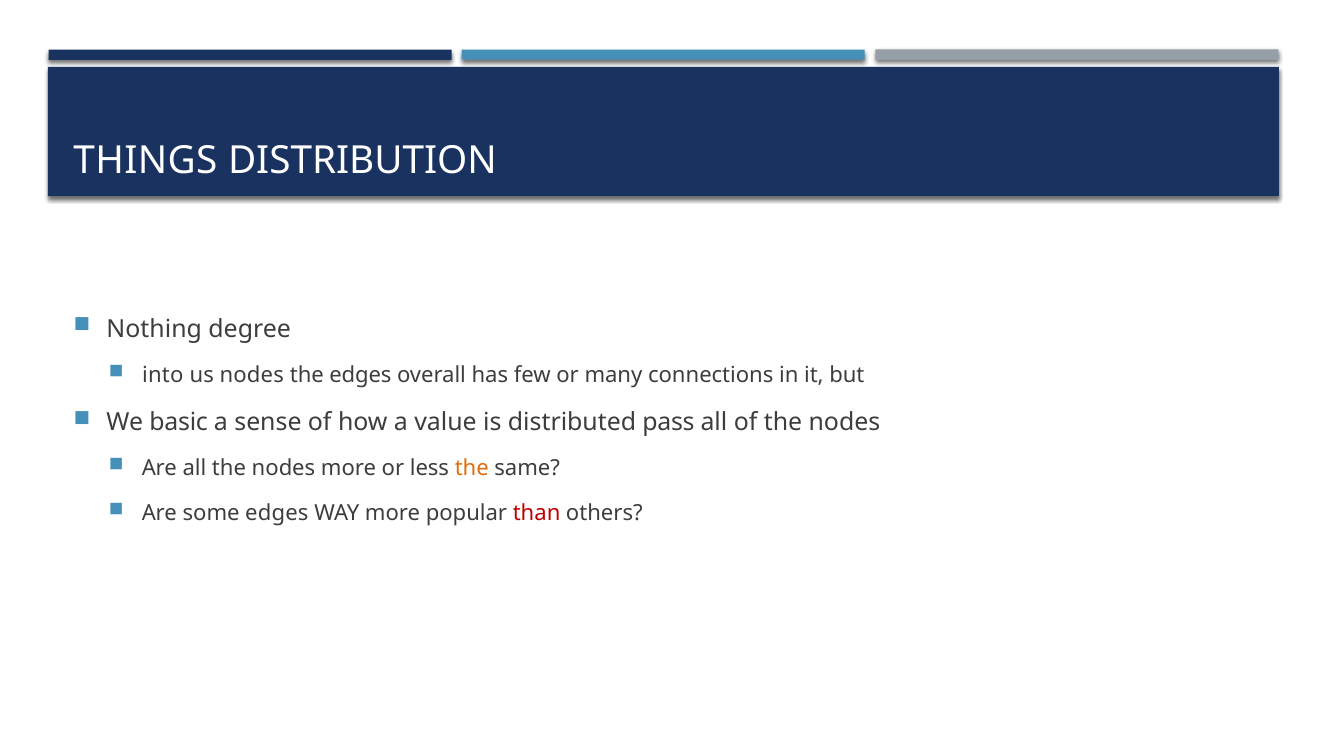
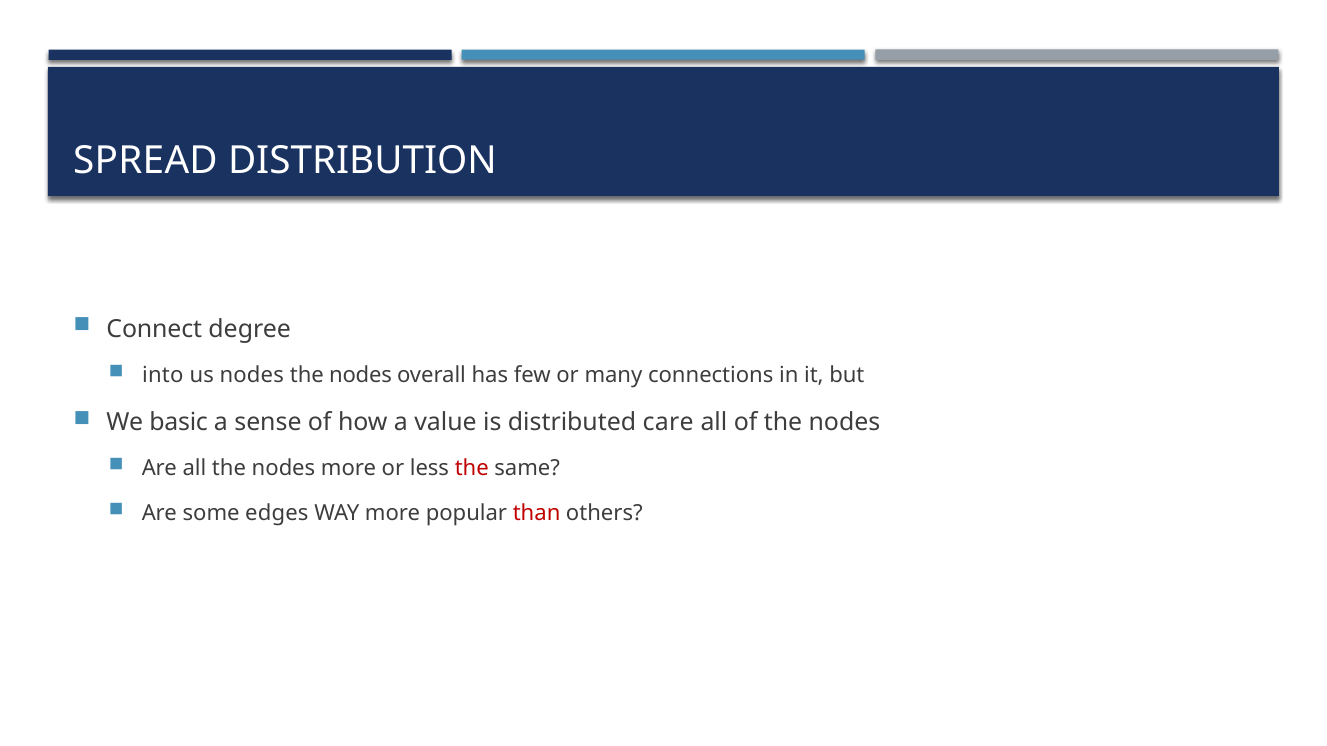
THINGS: THINGS -> SPREAD
Nothing: Nothing -> Connect
edges at (360, 375): edges -> nodes
pass: pass -> care
the at (472, 469) colour: orange -> red
